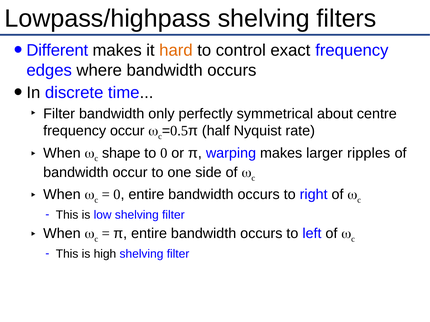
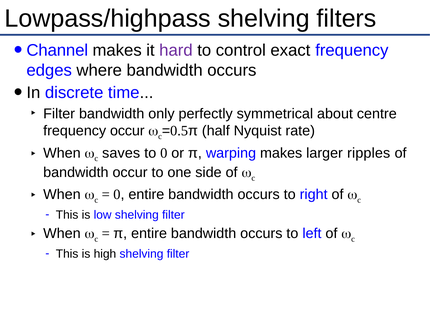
Different: Different -> Channel
hard colour: orange -> purple
shape: shape -> saves
